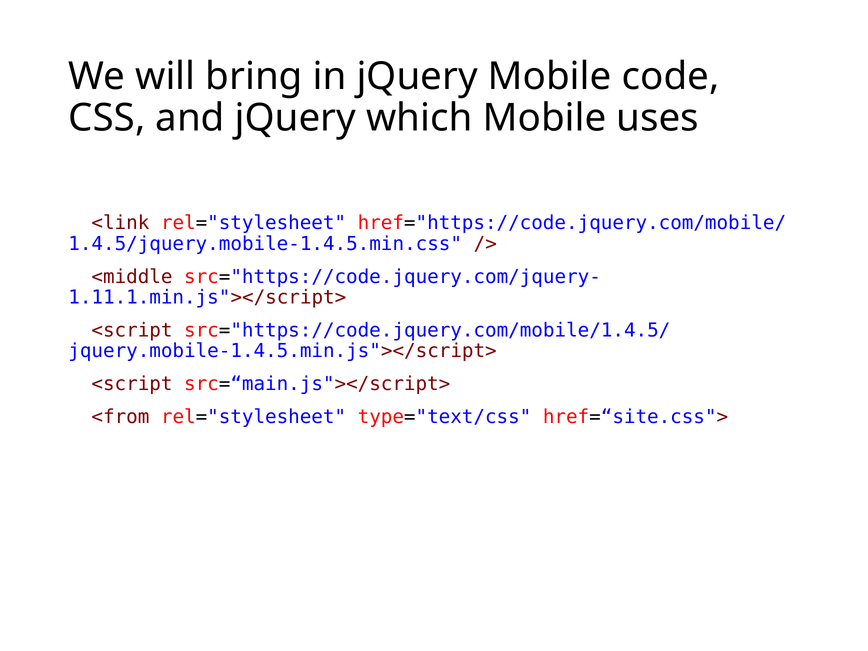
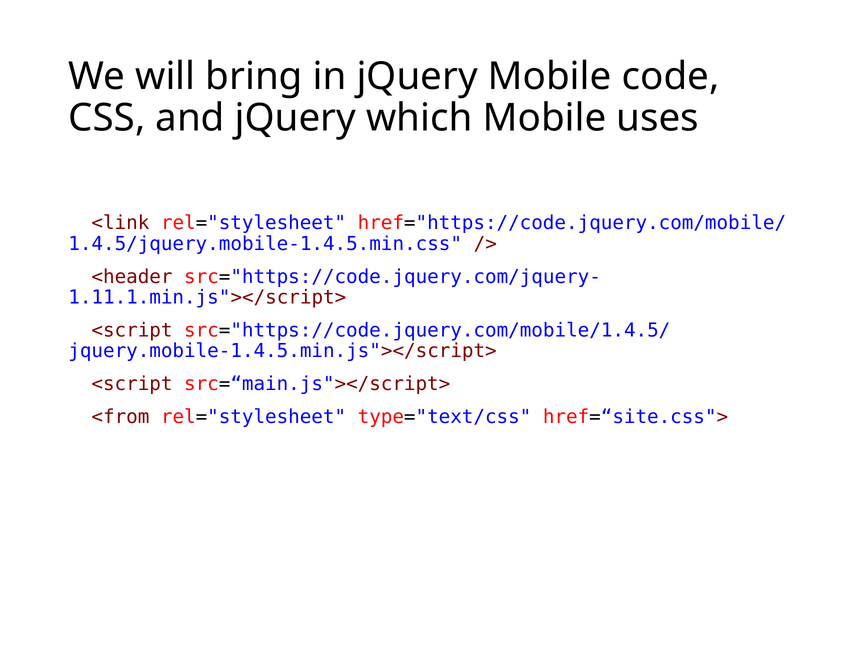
<middle: <middle -> <header
